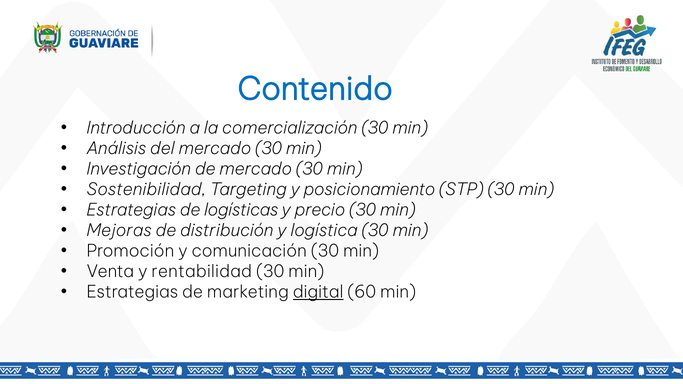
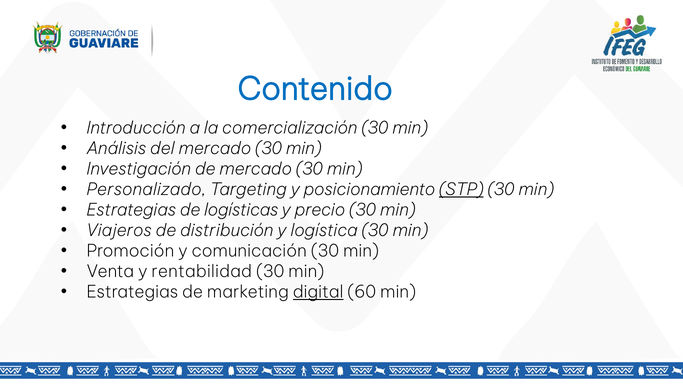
Sostenibilidad: Sostenibilidad -> Personalizado
STP underline: none -> present
Mejoras: Mejoras -> Viajeros
